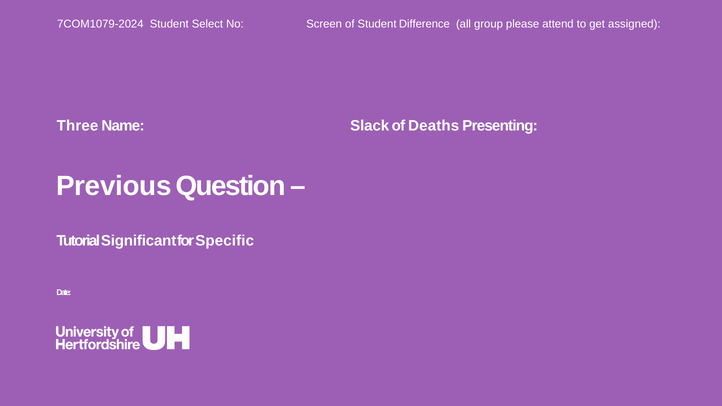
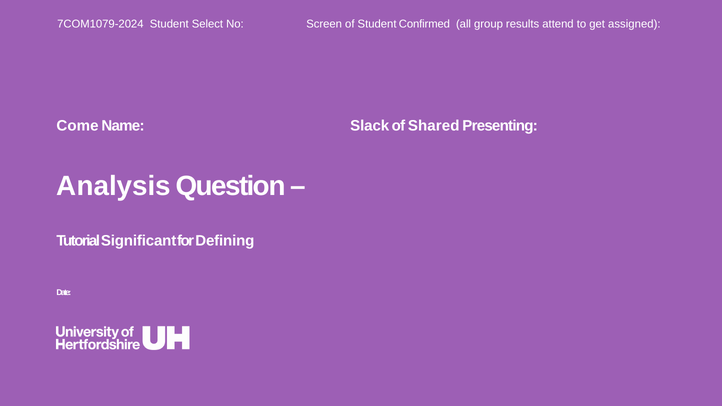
Difference: Difference -> Confirmed
please: please -> results
Three: Three -> Come
Deaths: Deaths -> Shared
Previous: Previous -> Analysis
Specific: Specific -> Defining
